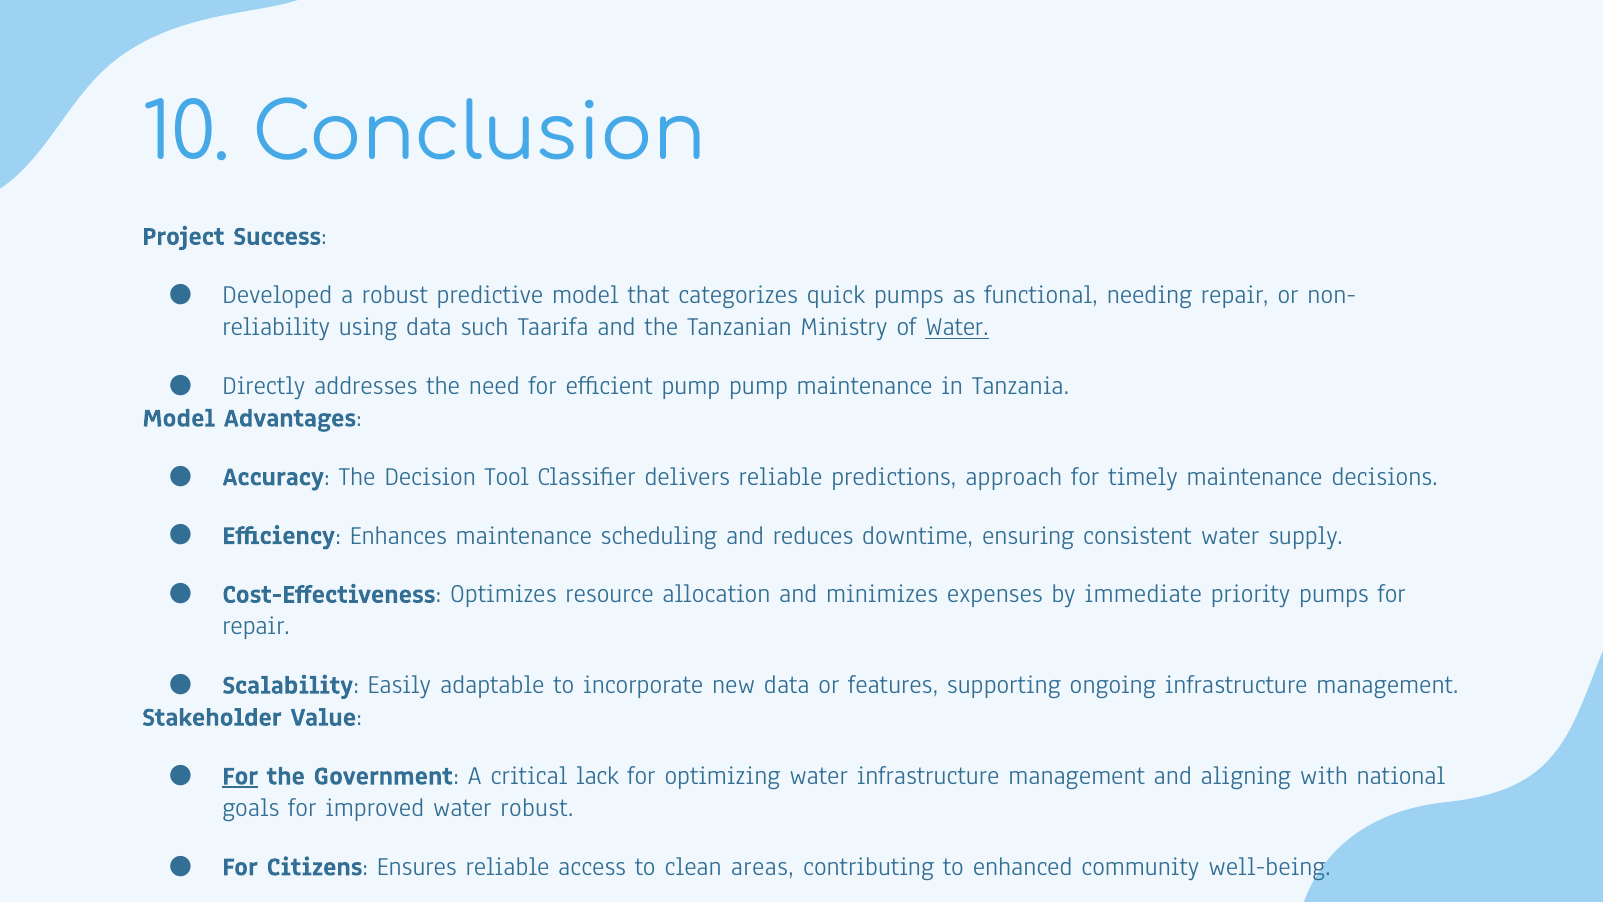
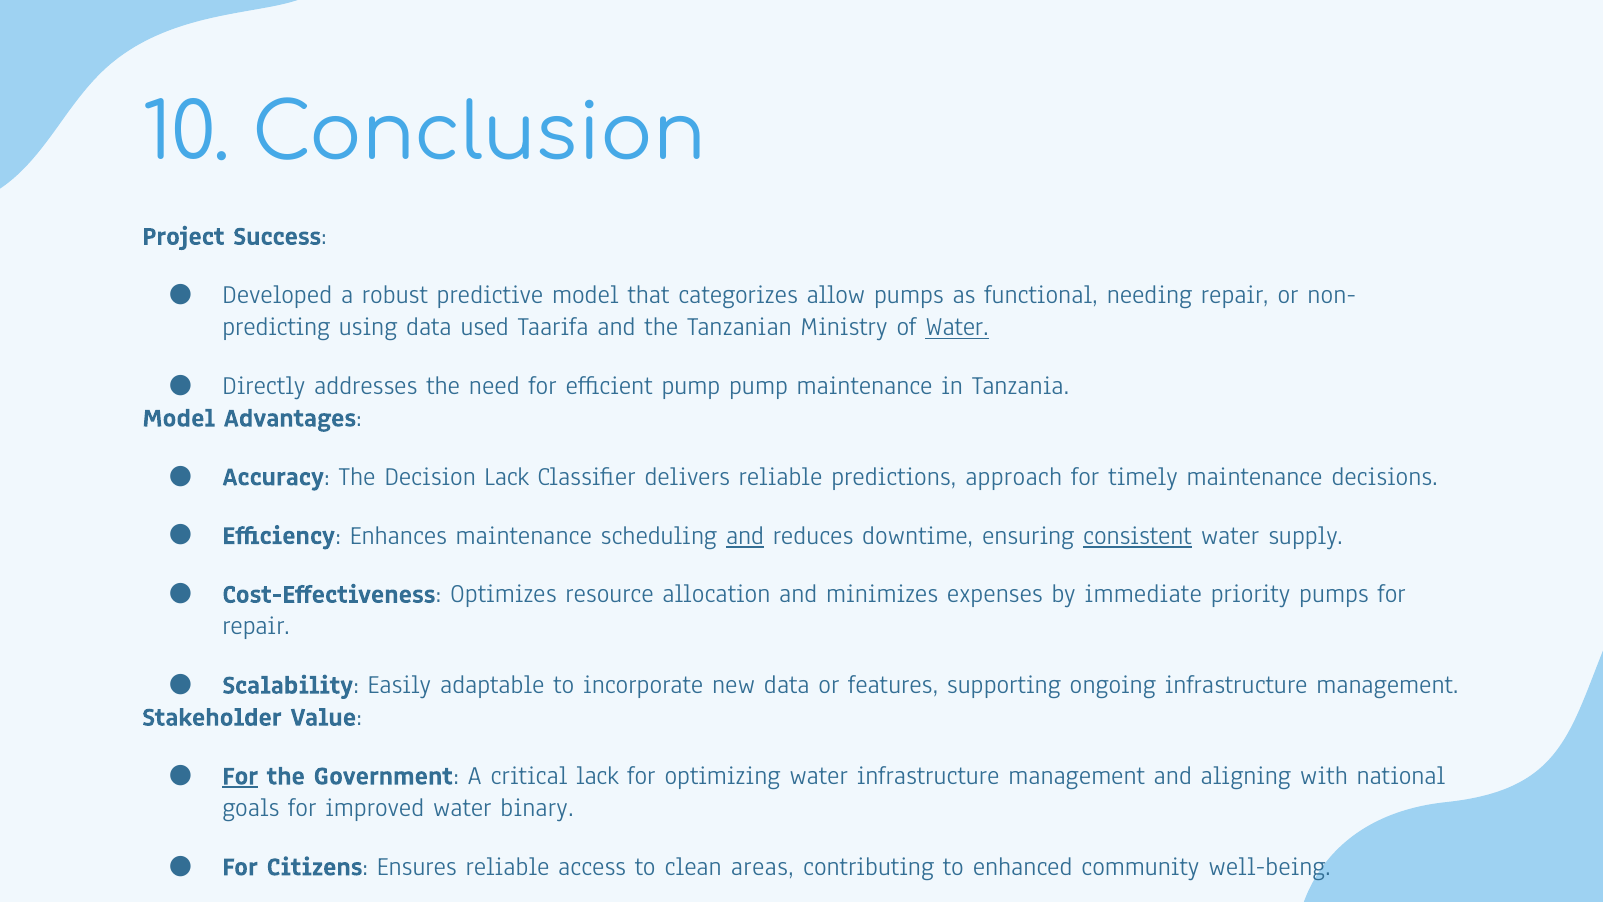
quick: quick -> allow
reliability: reliability -> predicting
such: such -> used
Decision Tool: Tool -> Lack
and at (745, 535) underline: none -> present
consistent underline: none -> present
water robust: robust -> binary
